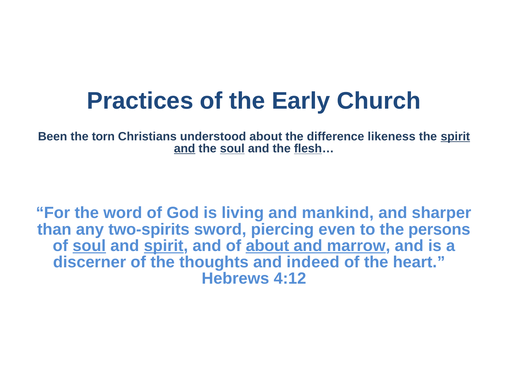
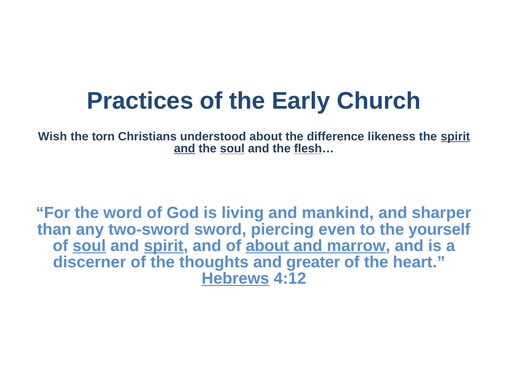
Been: Been -> Wish
two-spirits: two-spirits -> two-sword
persons: persons -> yourself
indeed: indeed -> greater
Hebrews underline: none -> present
